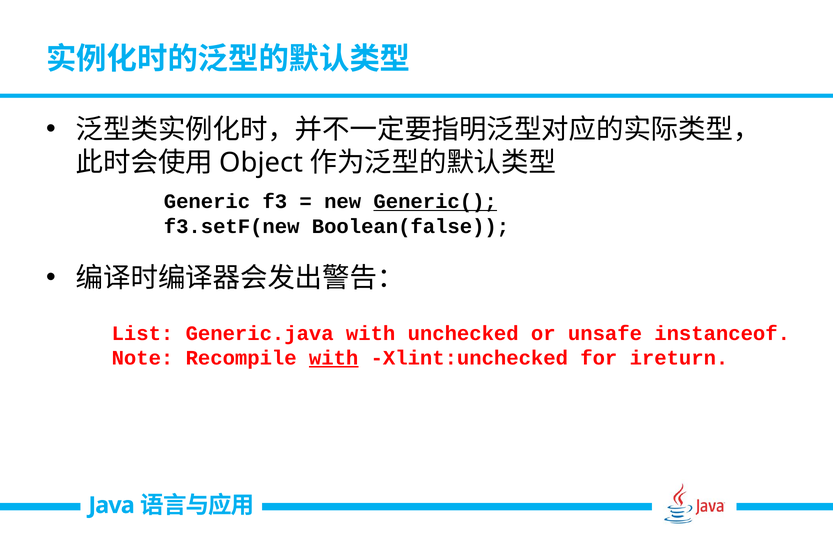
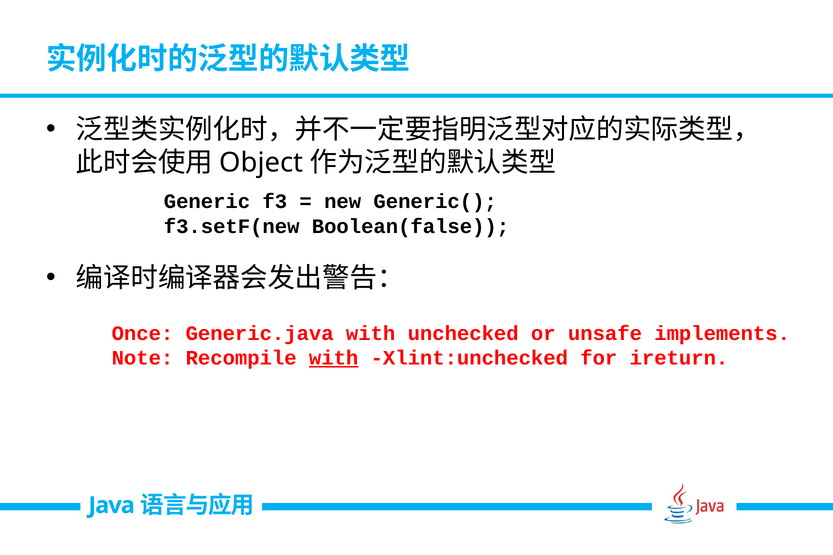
Generic( underline: present -> none
List: List -> Once
instanceof: instanceof -> implements
